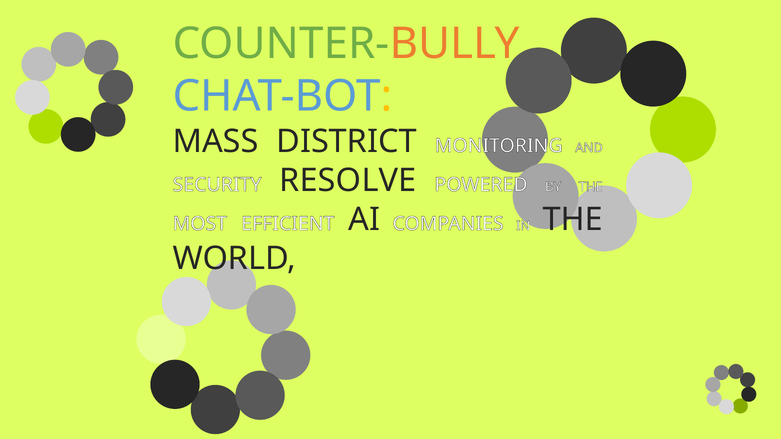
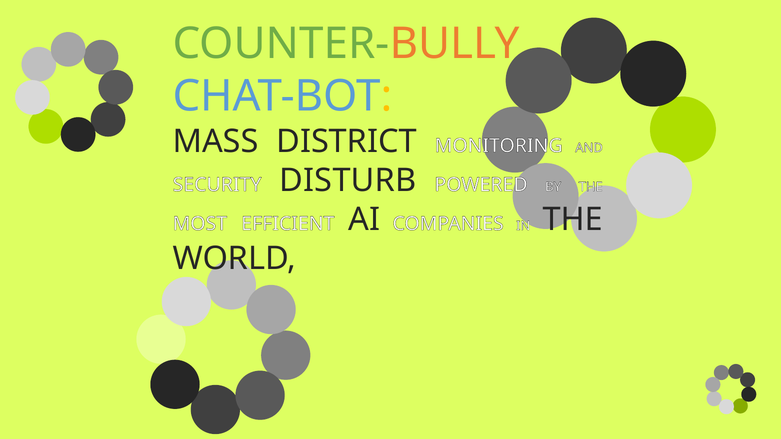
RESOLVE: RESOLVE -> DISTURB
